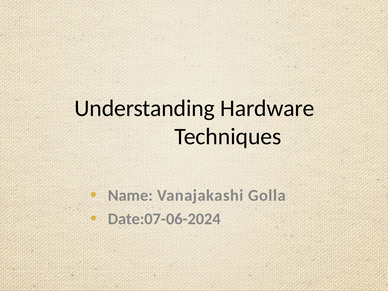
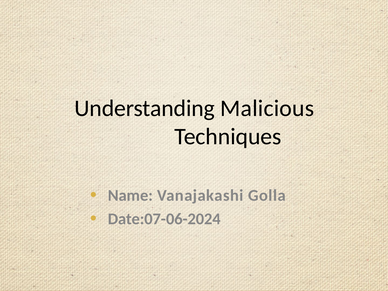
Hardware: Hardware -> Malicious
